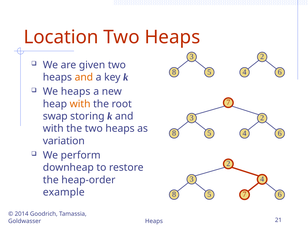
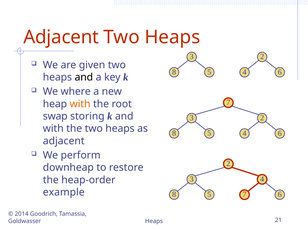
Location at (61, 37): Location -> Adjacent
and at (84, 77) colour: orange -> black
We heaps: heaps -> where
variation at (64, 141): variation -> adjacent
